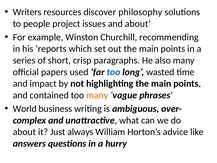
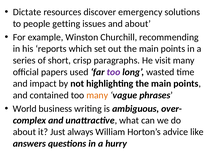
Writers: Writers -> Dictate
philosophy: philosophy -> emergency
project: project -> getting
also: also -> visit
too at (114, 72) colour: blue -> purple
